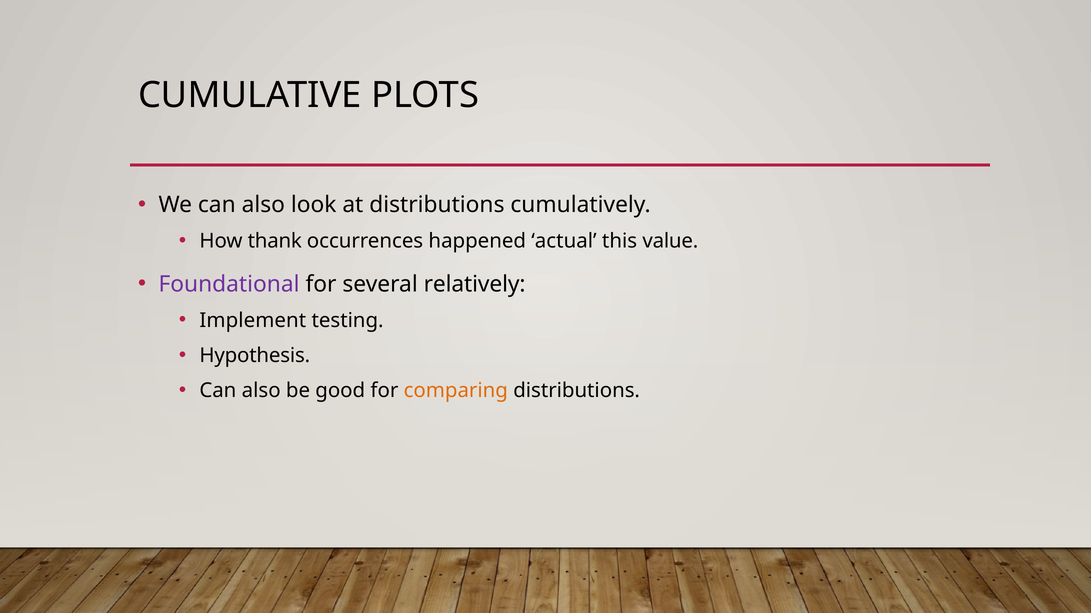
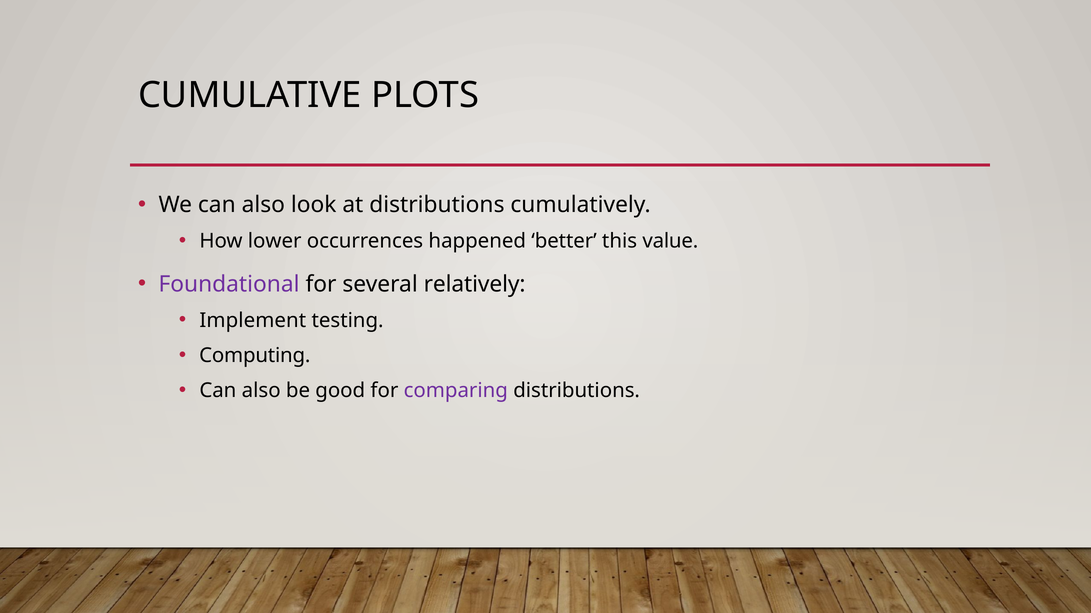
thank: thank -> lower
actual: actual -> better
Hypothesis: Hypothesis -> Computing
comparing colour: orange -> purple
